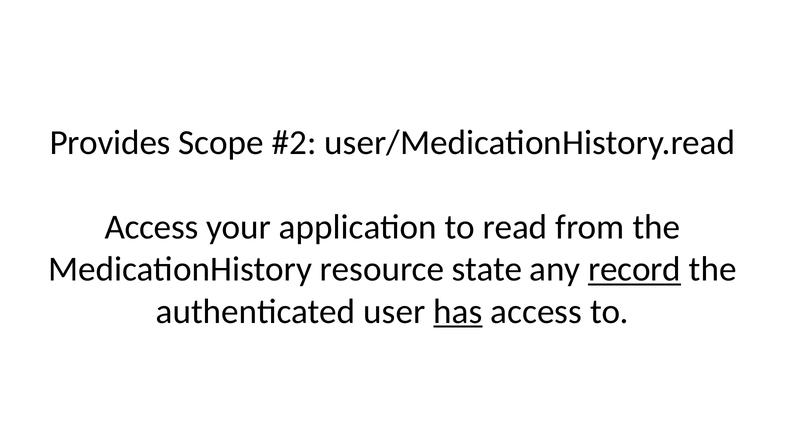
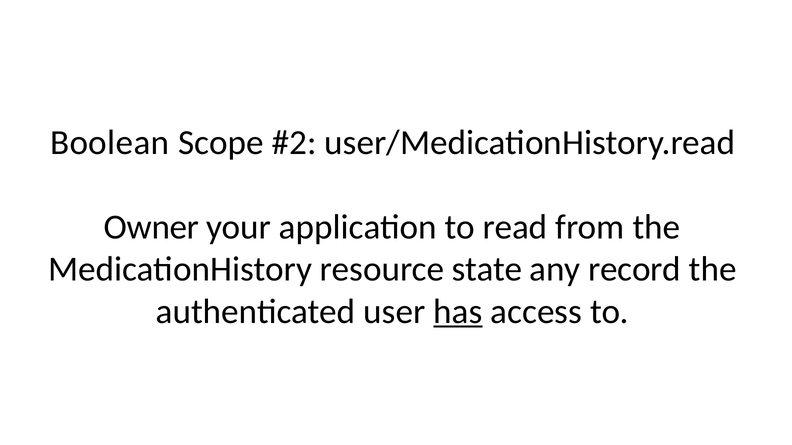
Provides: Provides -> Boolean
Access at (152, 227): Access -> Owner
record underline: present -> none
